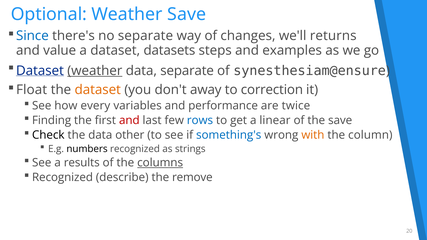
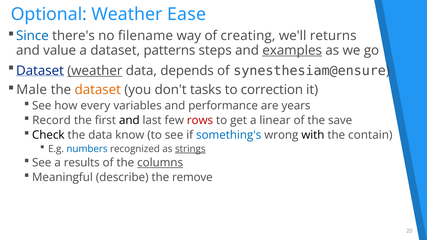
Weather Save: Save -> Ease
no separate: separate -> filename
changes: changes -> creating
datasets: datasets -> patterns
examples underline: none -> present
data separate: separate -> depends
Float: Float -> Male
away: away -> tasks
twice: twice -> years
Finding: Finding -> Record
and at (129, 120) colour: red -> black
rows colour: blue -> red
other: other -> know
with colour: orange -> black
column: column -> contain
numbers colour: black -> blue
strings underline: none -> present
Recognized at (63, 177): Recognized -> Meaningful
